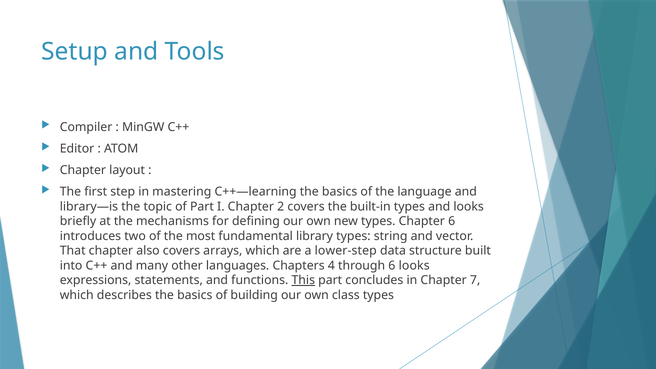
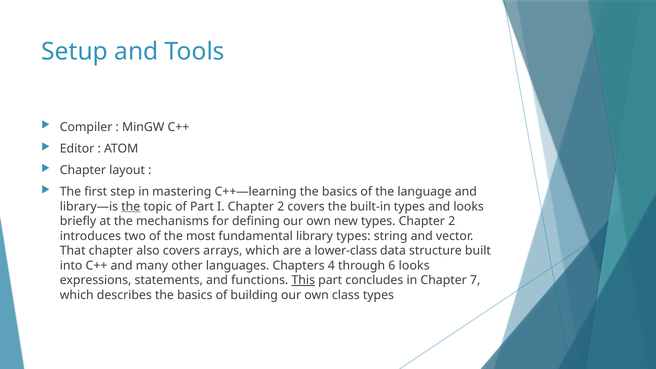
the at (131, 207) underline: none -> present
types Chapter 6: 6 -> 2
lower-step: lower-step -> lower-class
